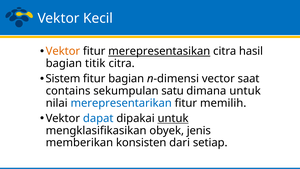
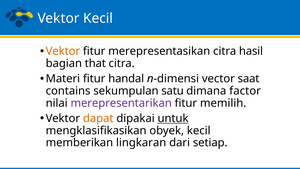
merepresentasikan underline: present -> none
titik: titik -> that
Sistem: Sistem -> Materi
fitur bagian: bagian -> handal
dimana untuk: untuk -> factor
merepresentarikan colour: blue -> purple
dapat colour: blue -> orange
obyek jenis: jenis -> kecil
konsisten: konsisten -> lingkaran
